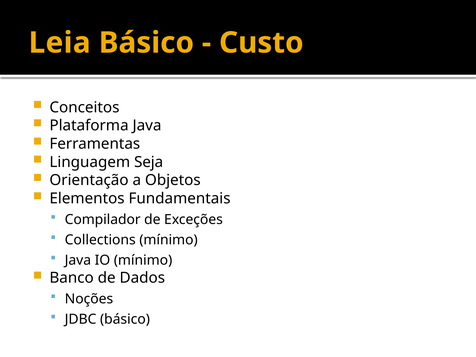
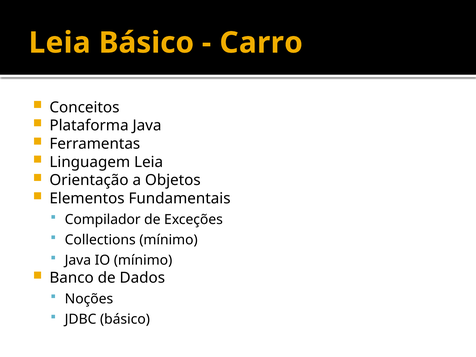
Custo: Custo -> Carro
Linguagem Seja: Seja -> Leia
